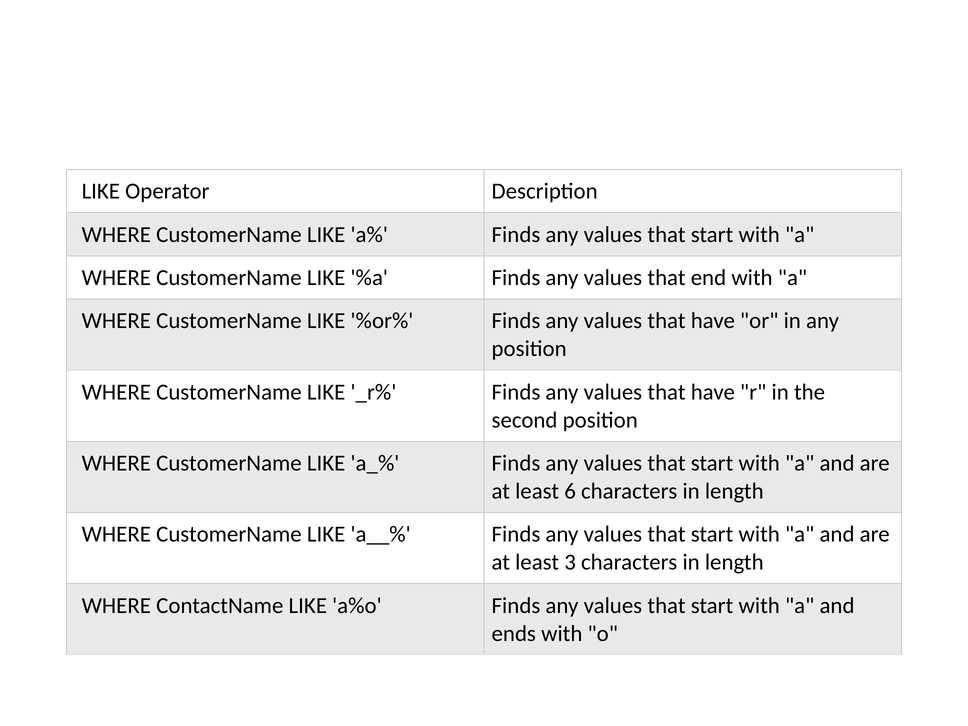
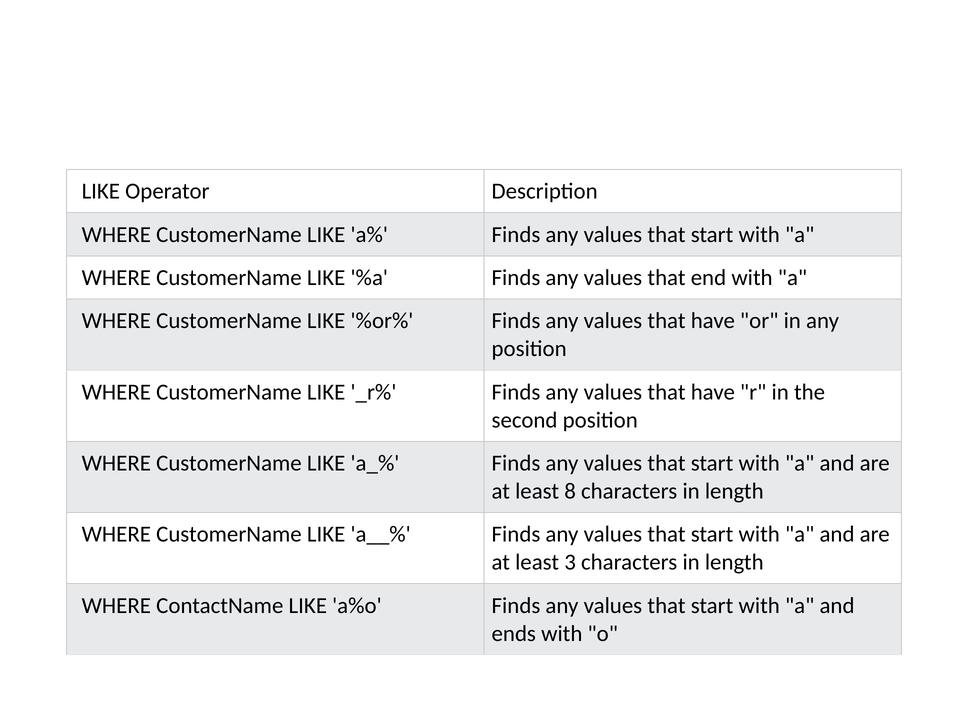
6: 6 -> 8
